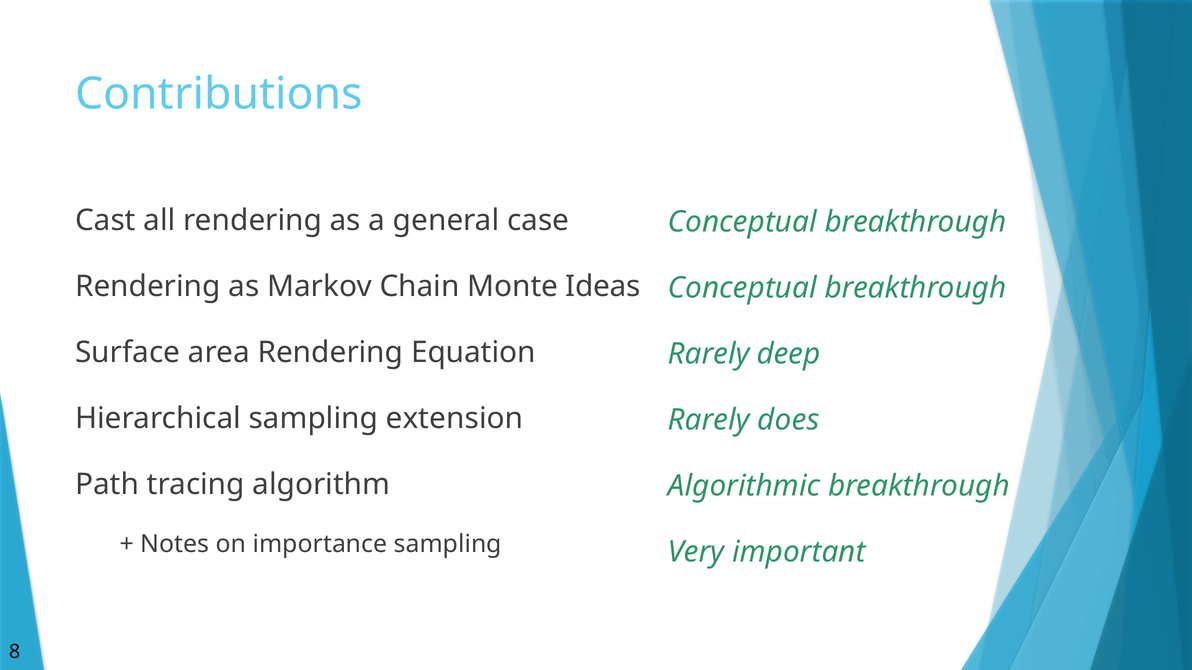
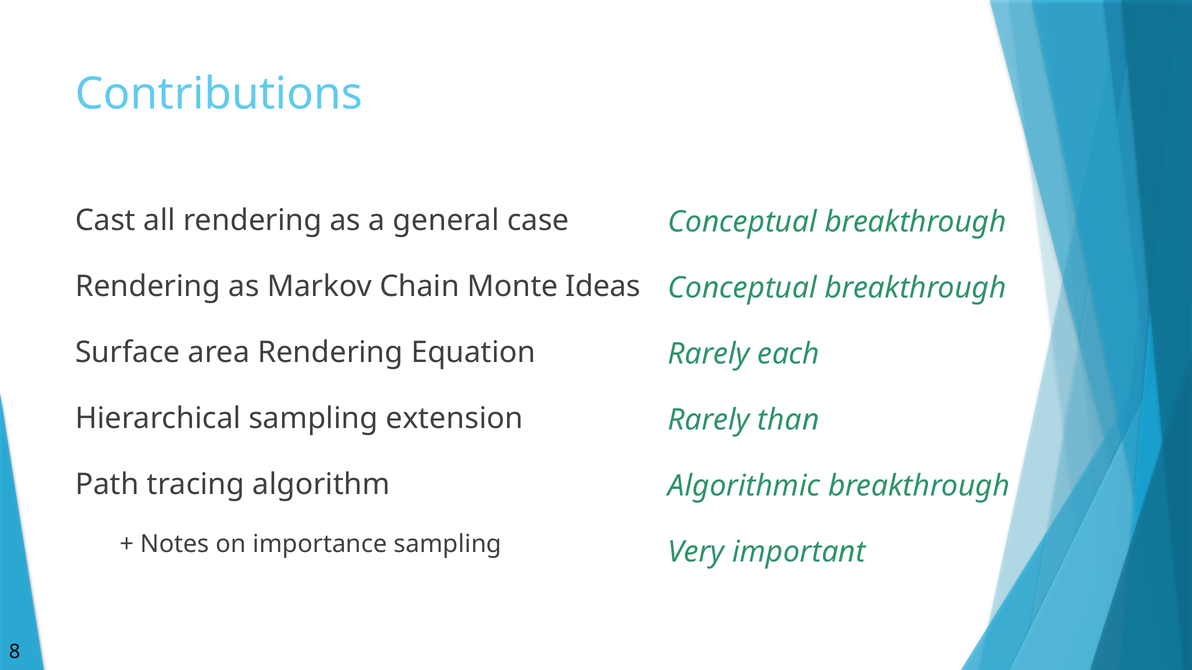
deep: deep -> each
does: does -> than
